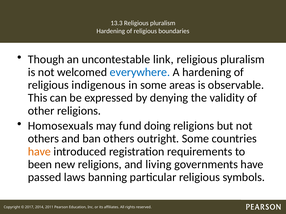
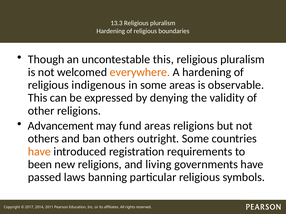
uncontestable link: link -> this
everywhere colour: blue -> orange
Homosexuals: Homosexuals -> Advancement
fund doing: doing -> areas
